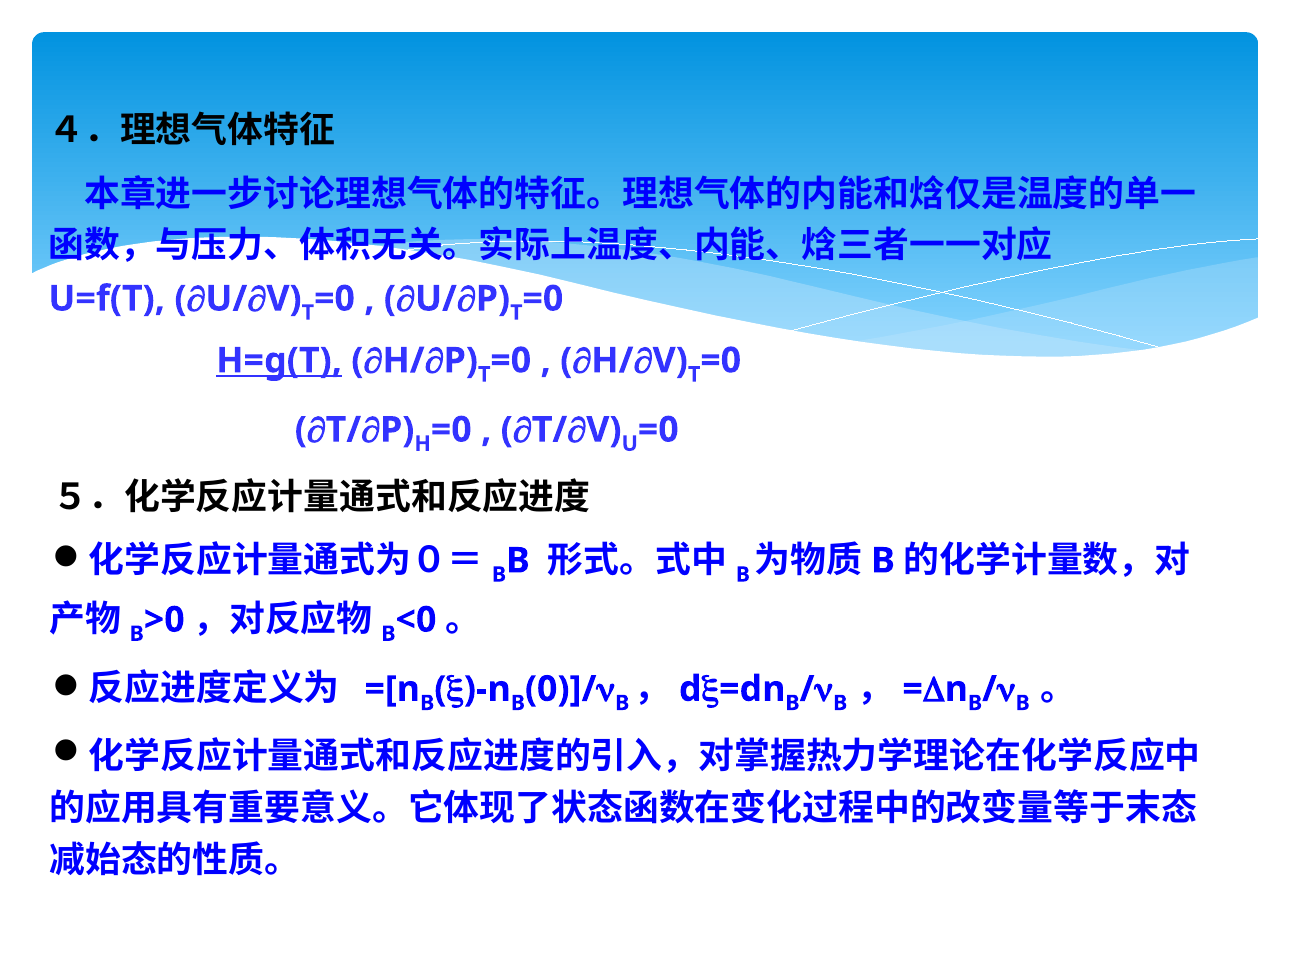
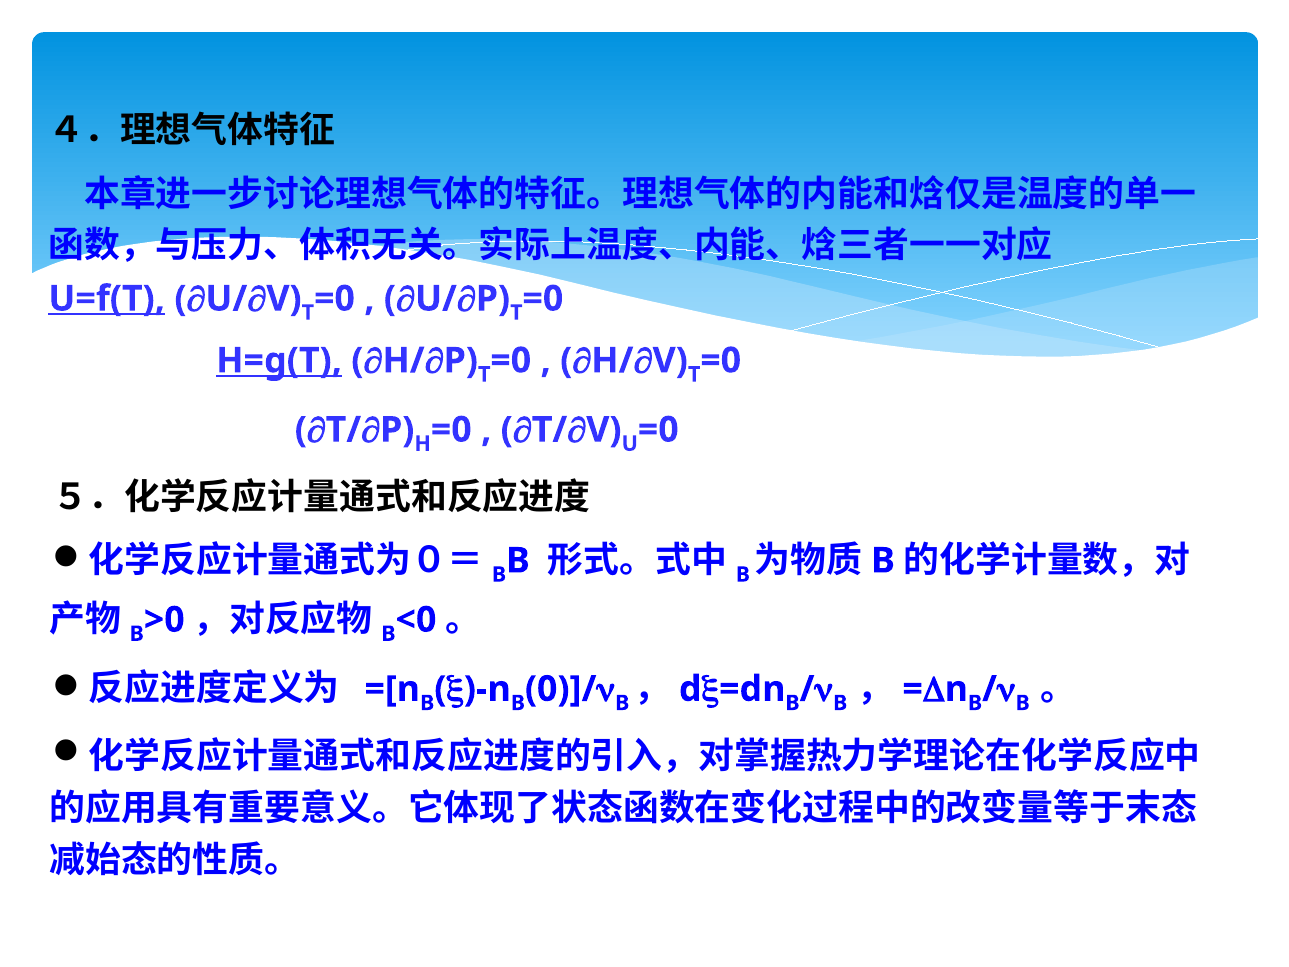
U=f(T underline: none -> present
